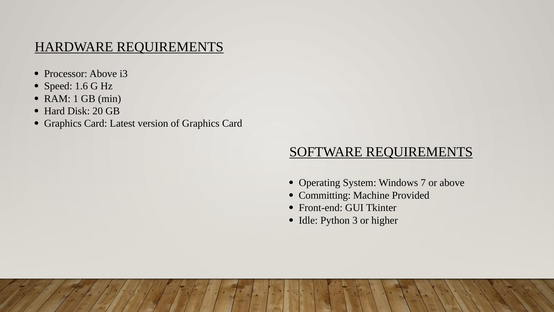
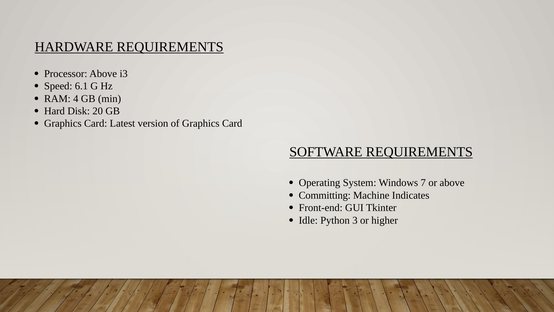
1.6: 1.6 -> 6.1
1: 1 -> 4
Provided: Provided -> Indicates
